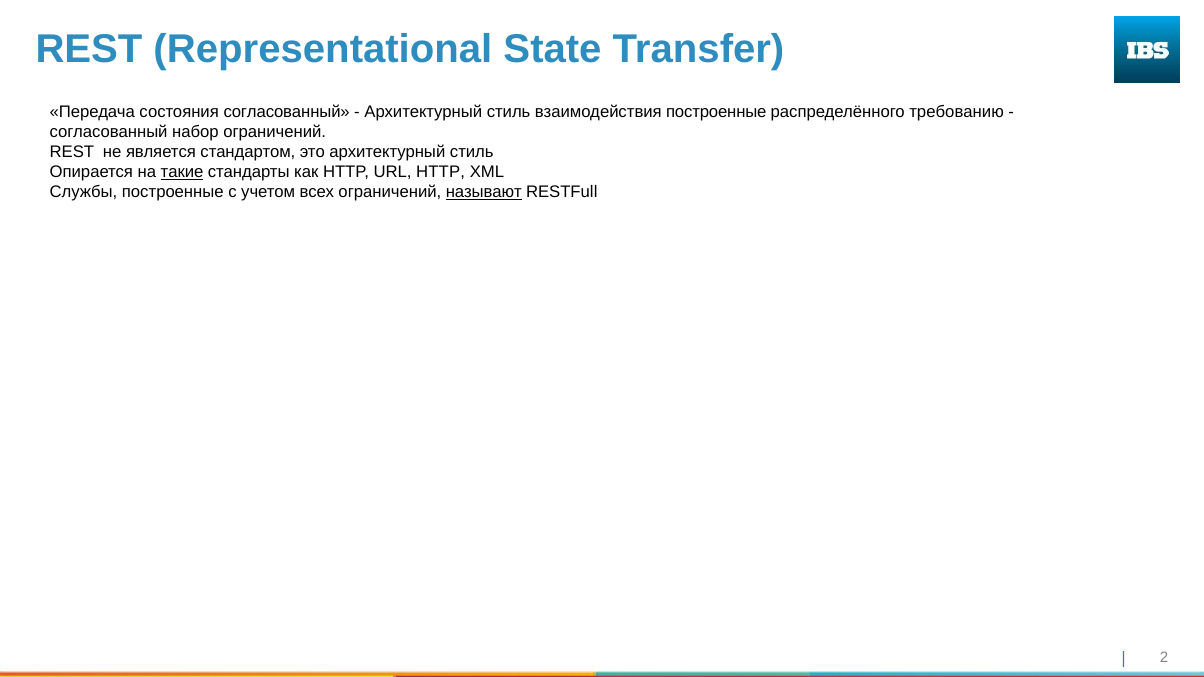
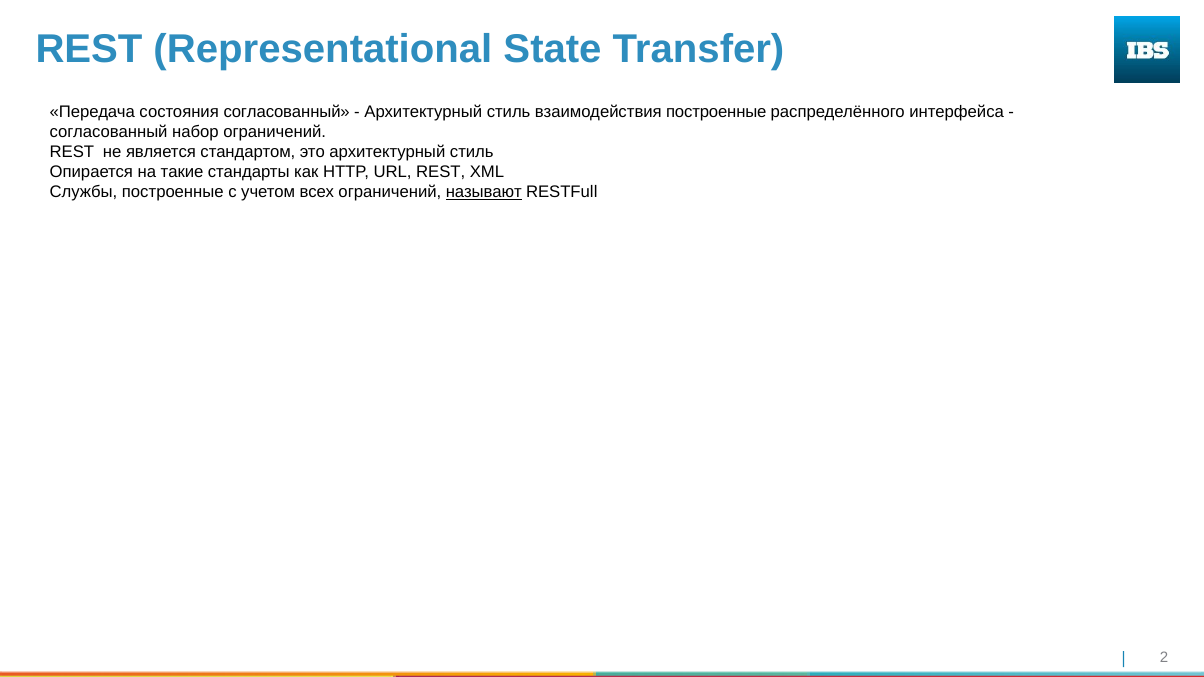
требованию: требованию -> интерфейса
такие underline: present -> none
URL HTTP: HTTP -> REST
